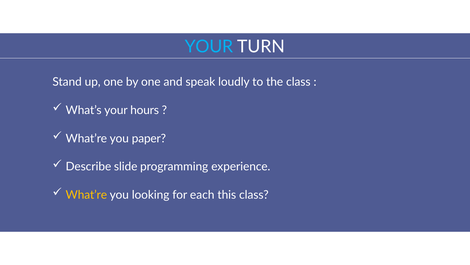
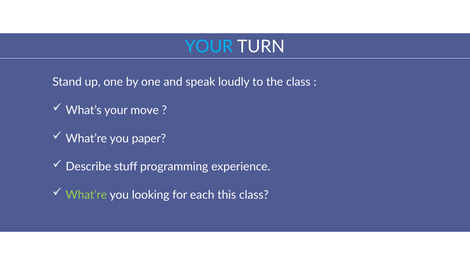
hours: hours -> move
slide: slide -> stuff
What’re at (86, 195) colour: yellow -> light green
